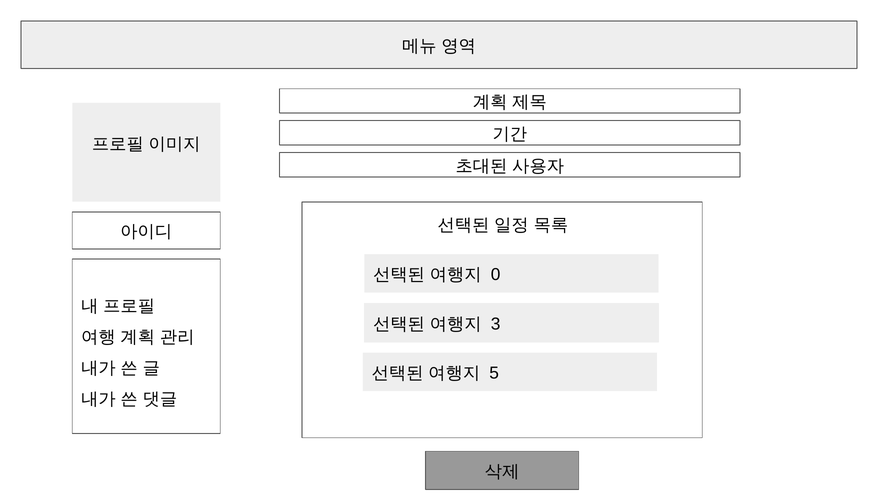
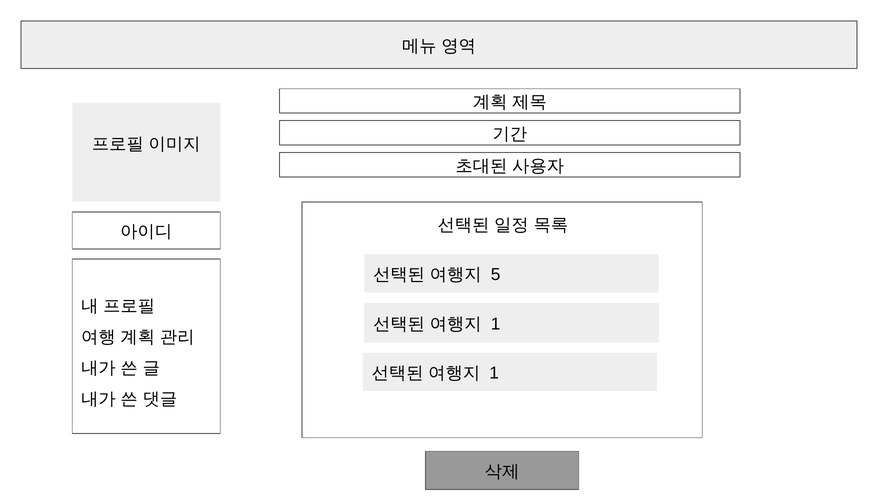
0: 0 -> 5
3 at (496, 324): 3 -> 1
5 at (494, 374): 5 -> 1
